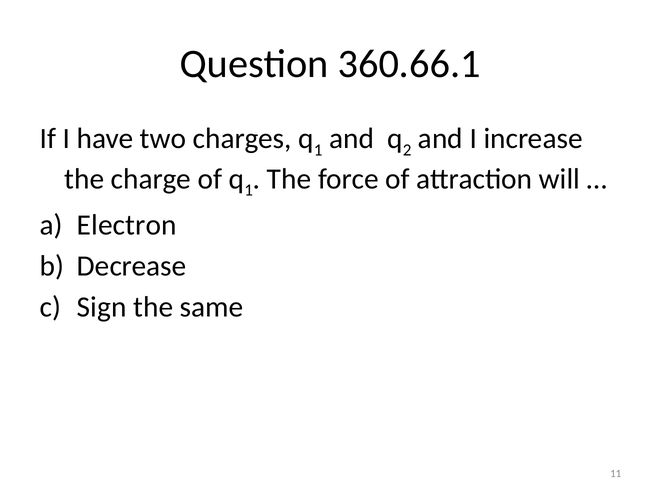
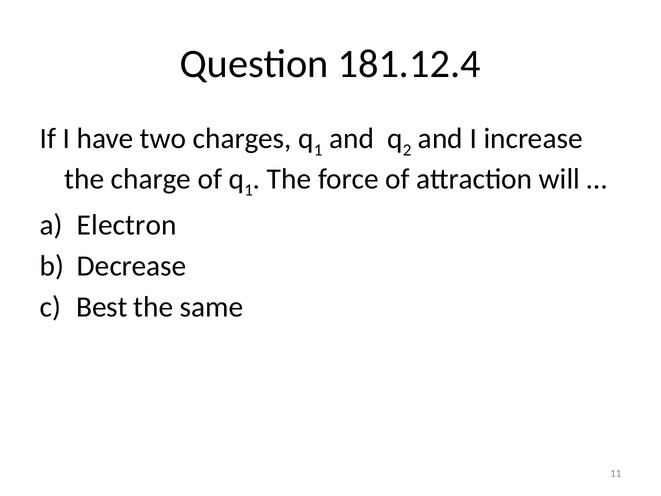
360.66.1: 360.66.1 -> 181.12.4
Sign: Sign -> Best
